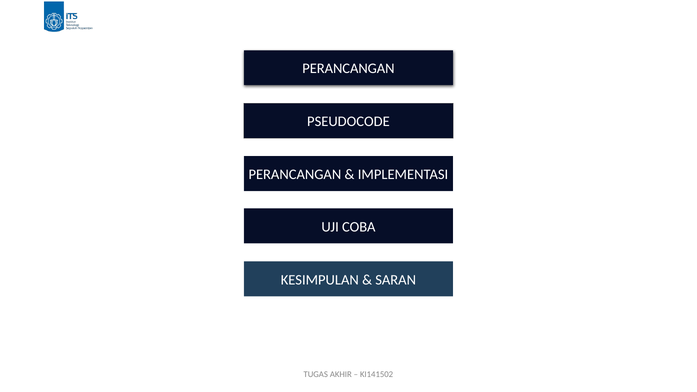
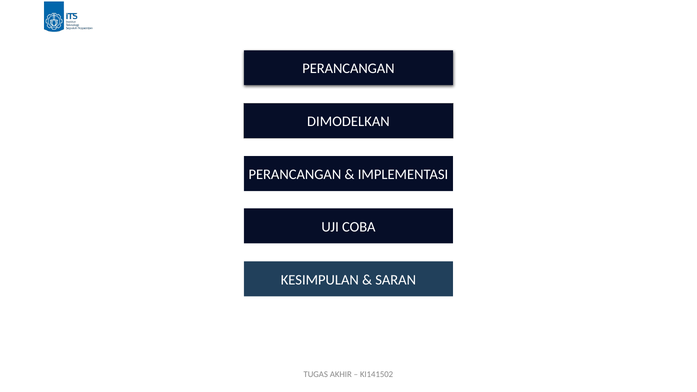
PSEUDOCODE: PSEUDOCODE -> DIMODELKAN
